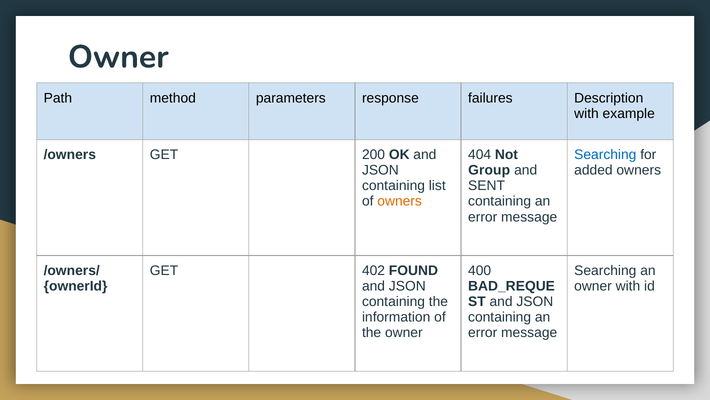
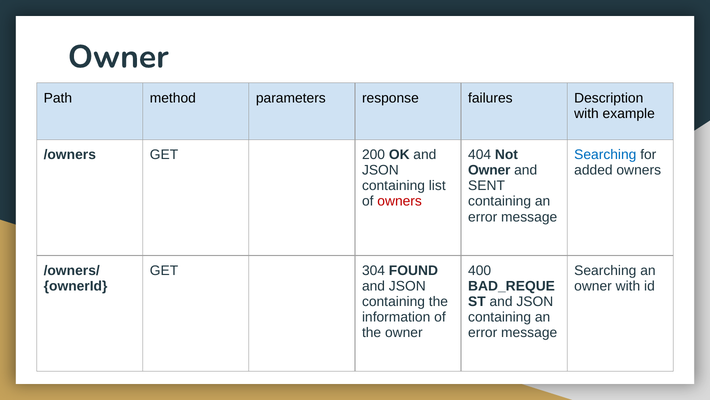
Group at (489, 170): Group -> Owner
owners at (400, 201) colour: orange -> red
402: 402 -> 304
